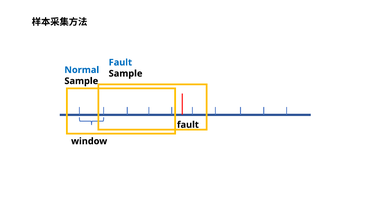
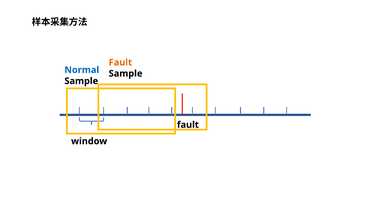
Fault at (120, 62) colour: blue -> orange
